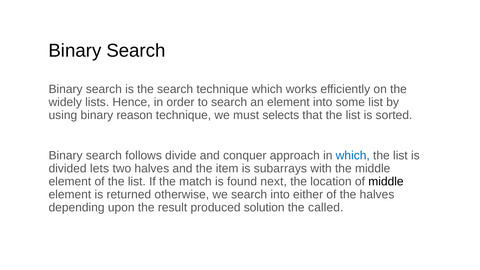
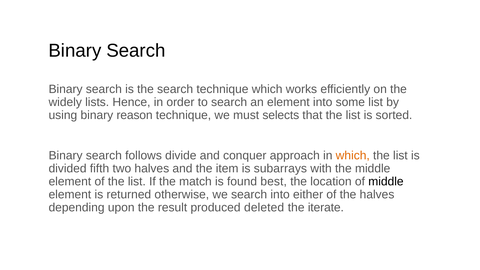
which at (353, 156) colour: blue -> orange
lets: lets -> fifth
next: next -> best
solution: solution -> deleted
called: called -> iterate
